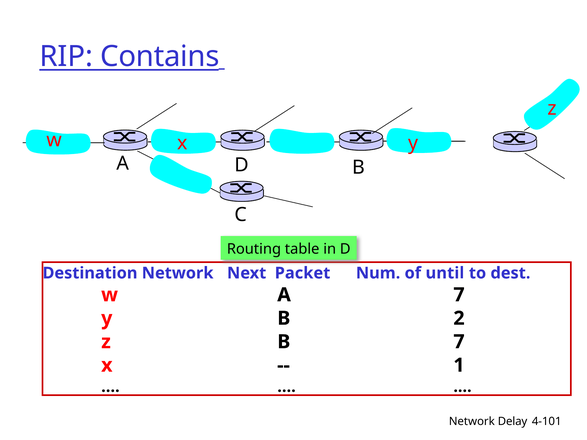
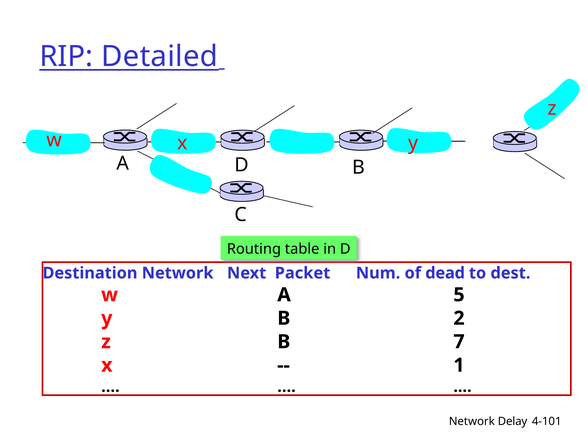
Contains: Contains -> Detailed
until: until -> dead
A 7: 7 -> 5
